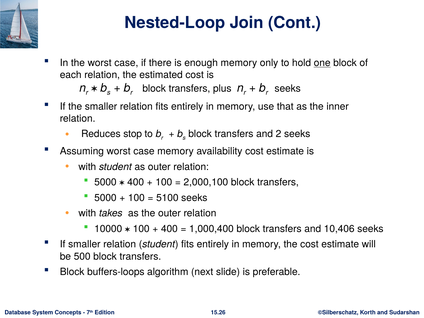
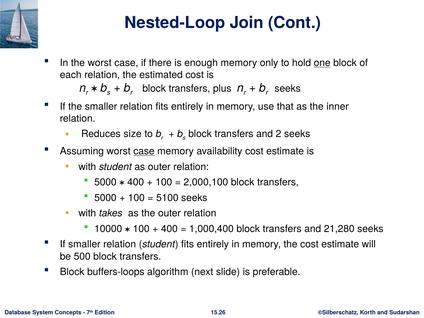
stop: stop -> size
case at (144, 151) underline: none -> present
10,406: 10,406 -> 21,280
